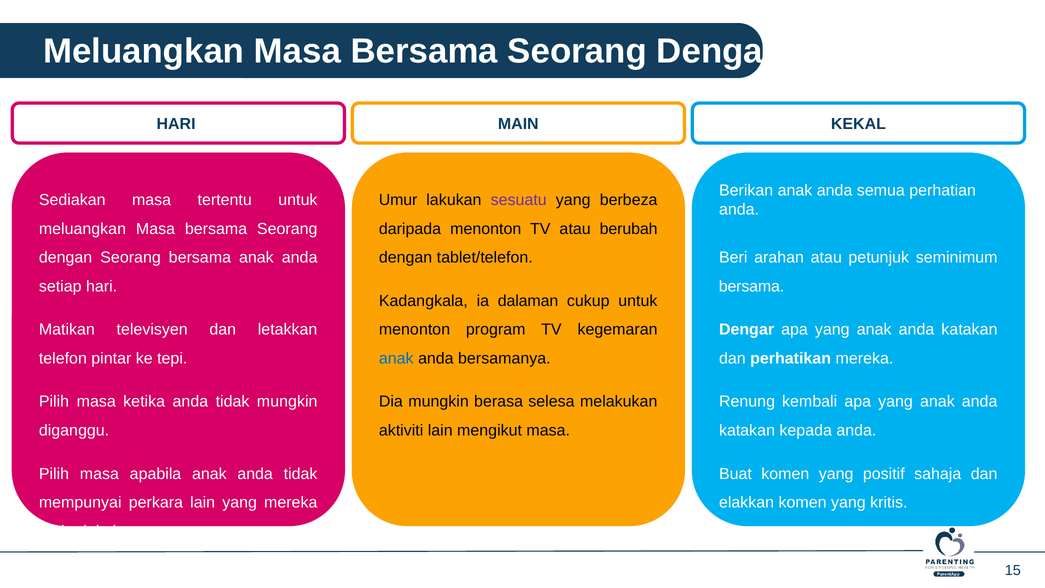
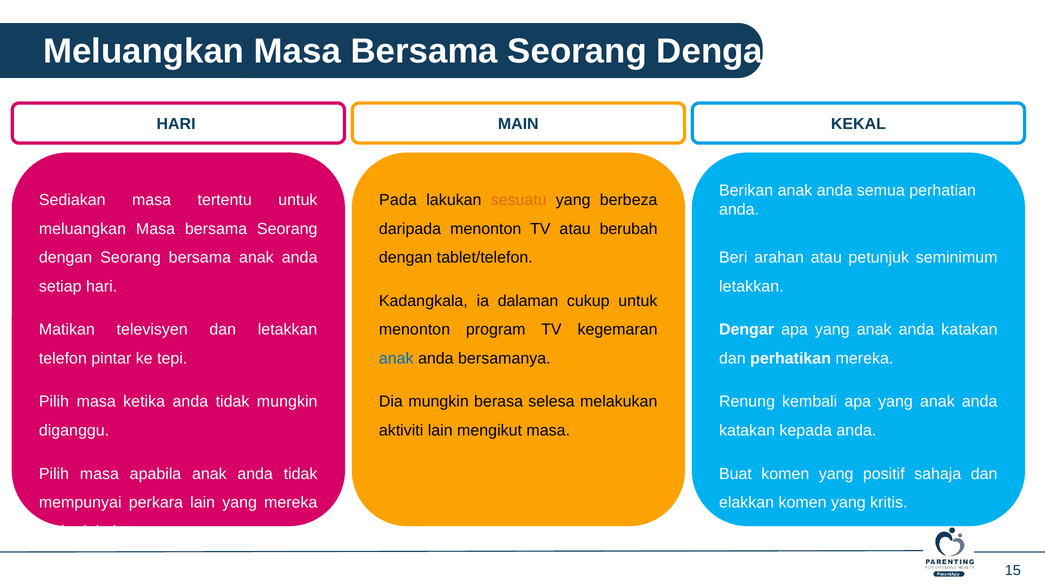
Umur: Umur -> Pada
sesuatu colour: purple -> orange
bersama at (752, 286): bersama -> letakkan
